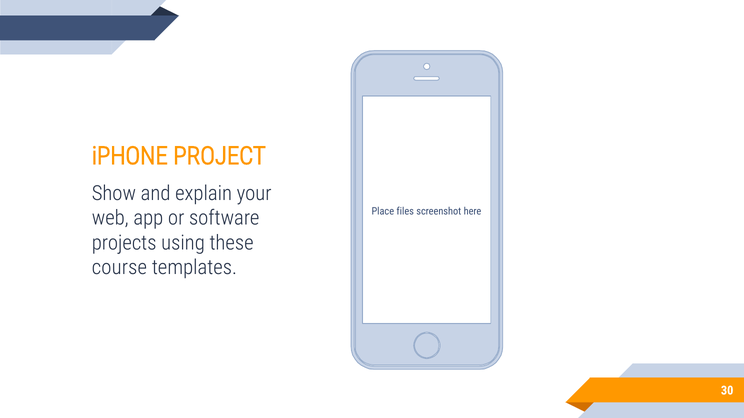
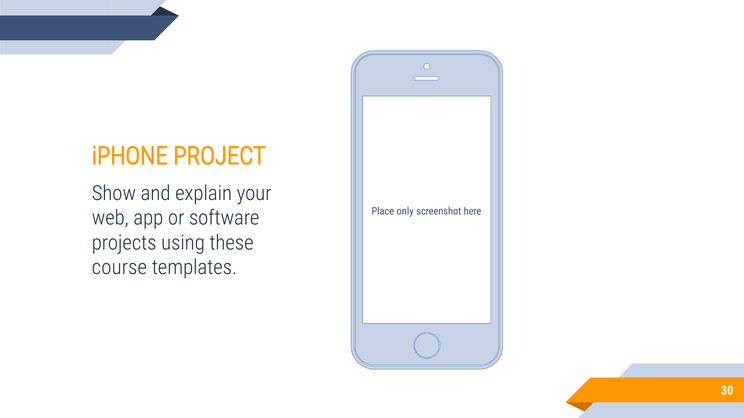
files: files -> only
